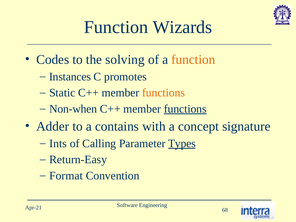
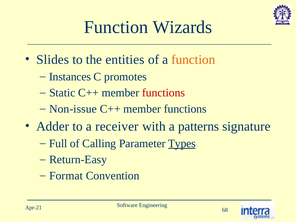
Codes: Codes -> Slides
solving: solving -> entities
functions at (164, 93) colour: orange -> red
Non-when: Non-when -> Non-issue
functions at (185, 109) underline: present -> none
contains: contains -> receiver
concept: concept -> patterns
Ints: Ints -> Full
